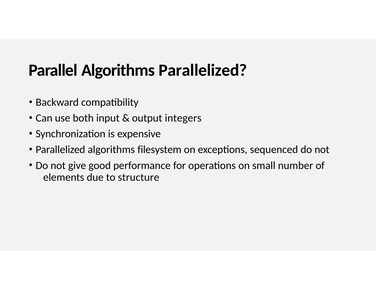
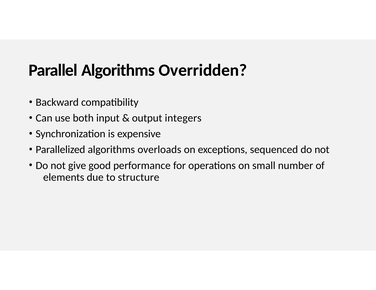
Algorithms Parallelized: Parallelized -> Overridden
filesystem: filesystem -> overloads
